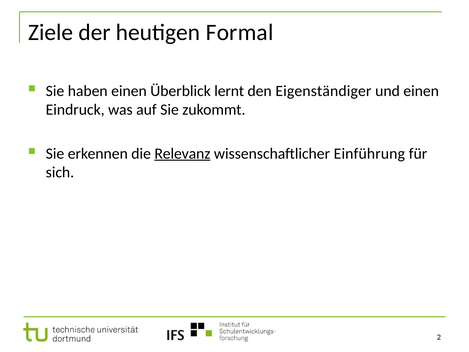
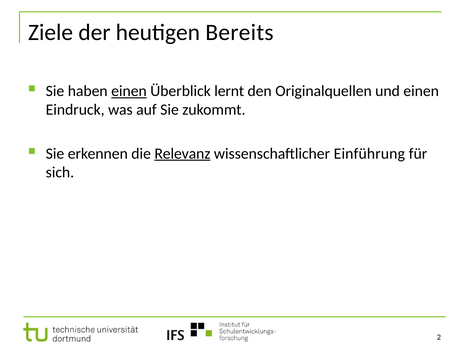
Formal: Formal -> Bereits
einen at (129, 91) underline: none -> present
Eigenständiger: Eigenständiger -> Originalquellen
